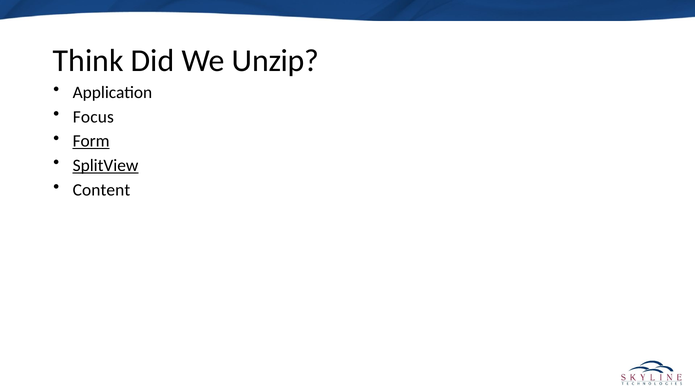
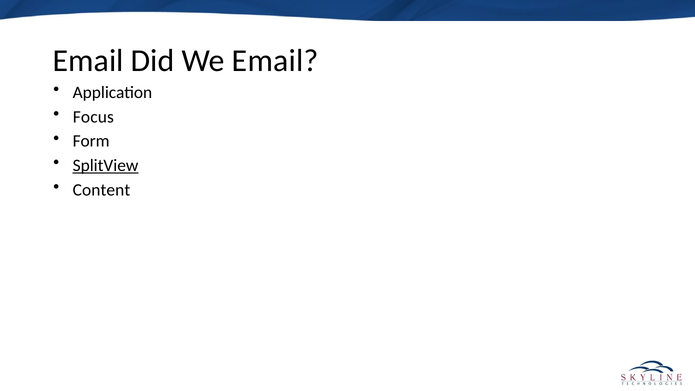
Think at (88, 61): Think -> Email
We Unzip: Unzip -> Email
Form underline: present -> none
